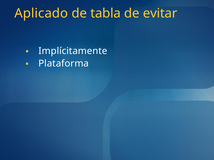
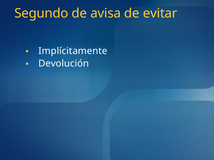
Aplicado: Aplicado -> Segundo
tabla: tabla -> avisa
Plataforma: Plataforma -> Devolución
